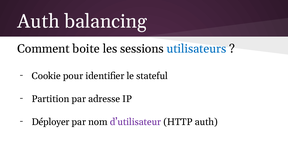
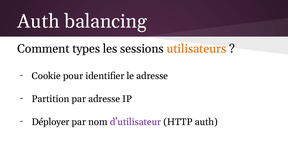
boite: boite -> types
utilisateurs colour: blue -> orange
le stateful: stateful -> adresse
